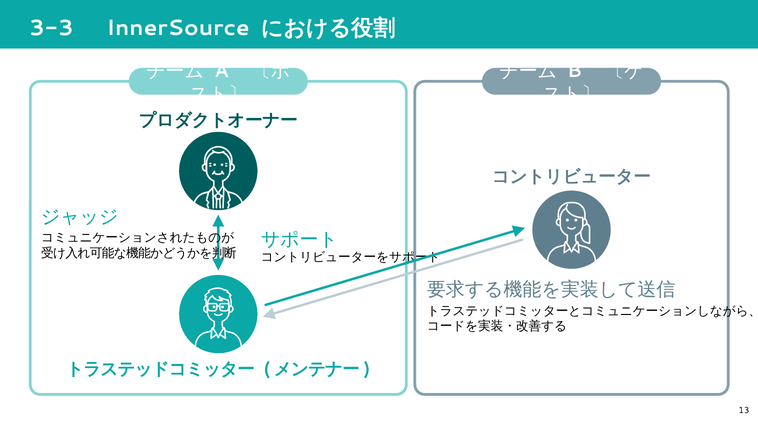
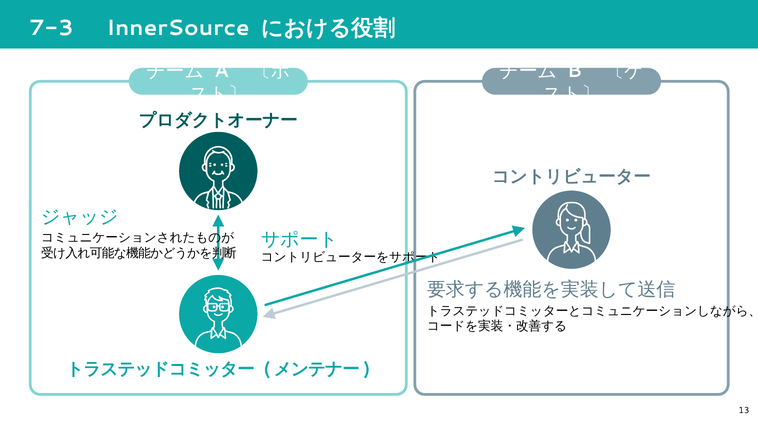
3-3: 3-3 -> 7-3
